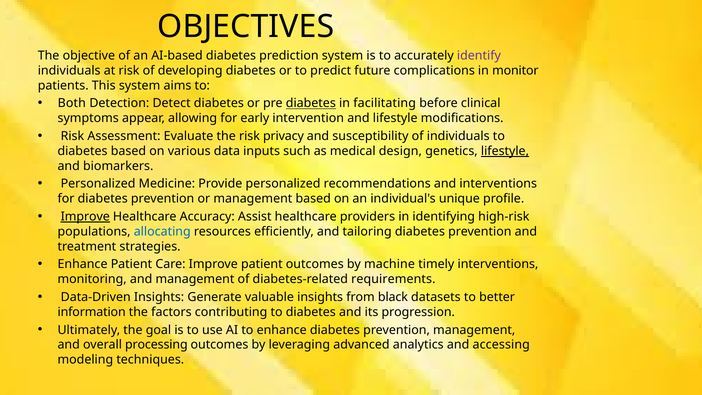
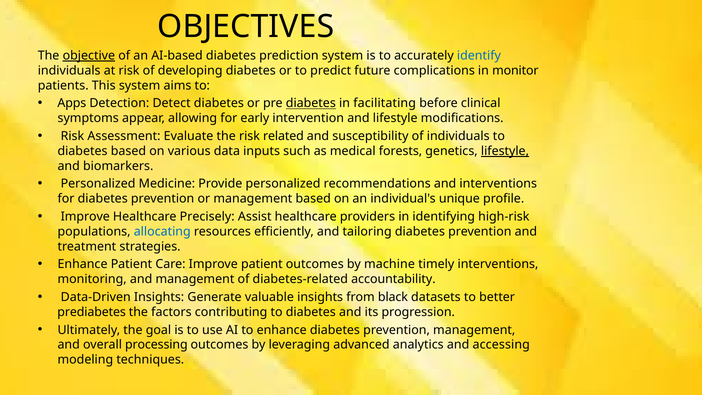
objective underline: none -> present
identify colour: purple -> blue
Both: Both -> Apps
privacy: privacy -> related
design: design -> forests
Improve at (85, 217) underline: present -> none
Accuracy: Accuracy -> Precisely
requirements: requirements -> accountability
information: information -> prediabetes
